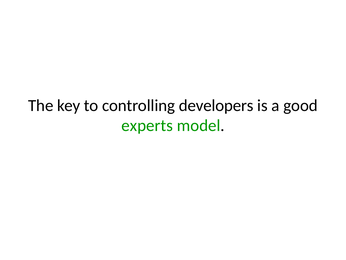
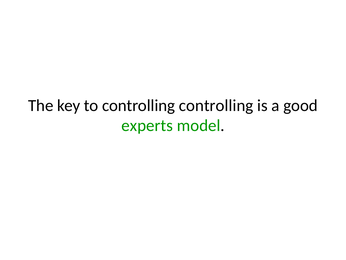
controlling developers: developers -> controlling
